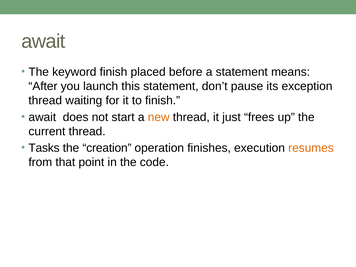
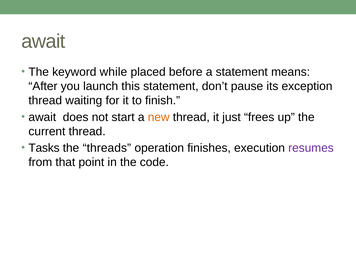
keyword finish: finish -> while
creation: creation -> threads
resumes colour: orange -> purple
